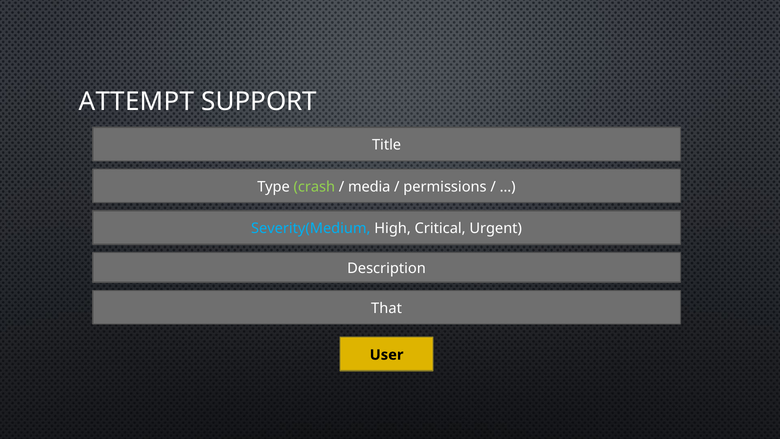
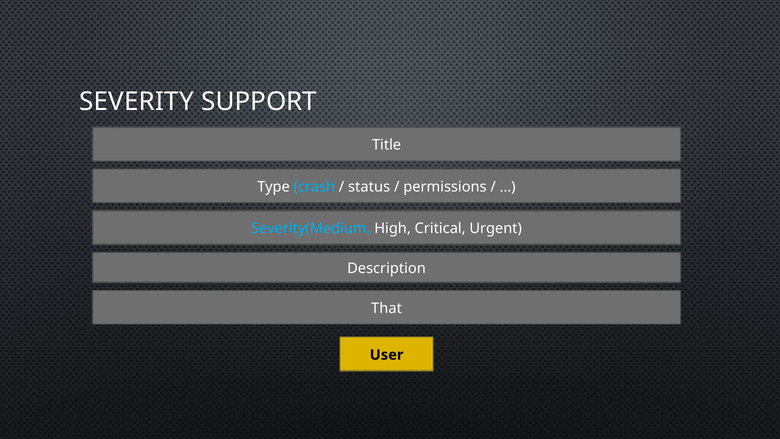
ATTEMPT: ATTEMPT -> SEVERITY
crash colour: light green -> light blue
media: media -> status
